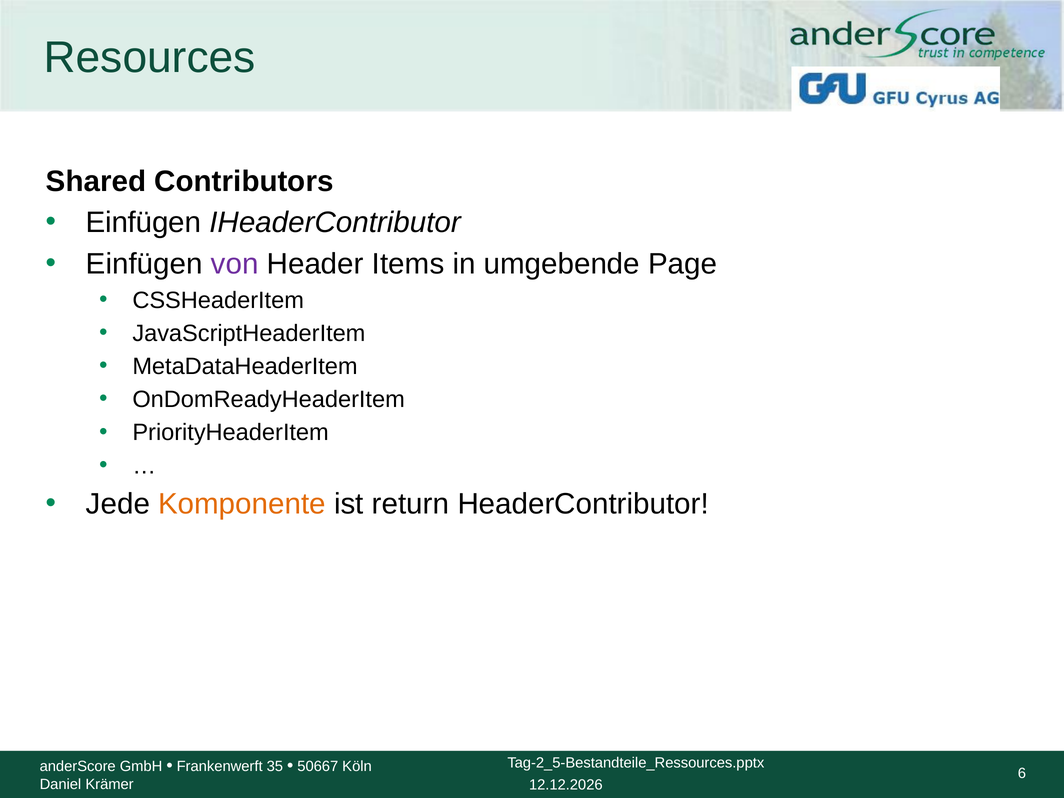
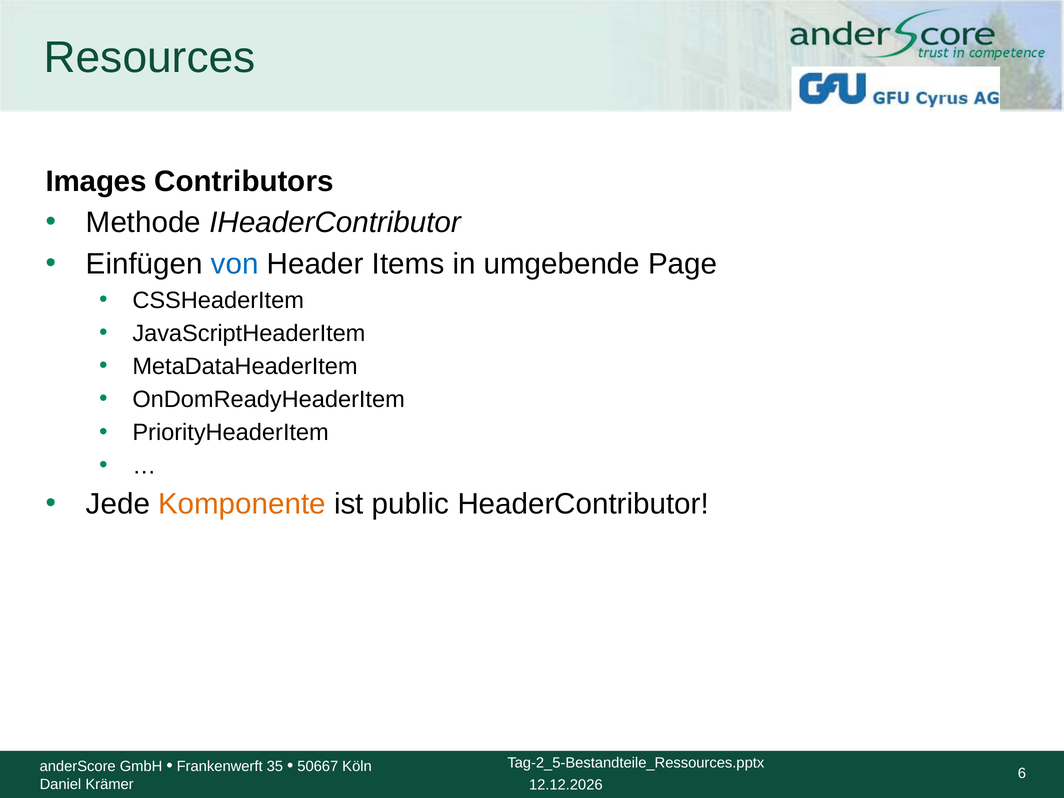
Shared: Shared -> Images
Einfügen at (144, 223): Einfügen -> Methode
von colour: purple -> blue
return: return -> public
